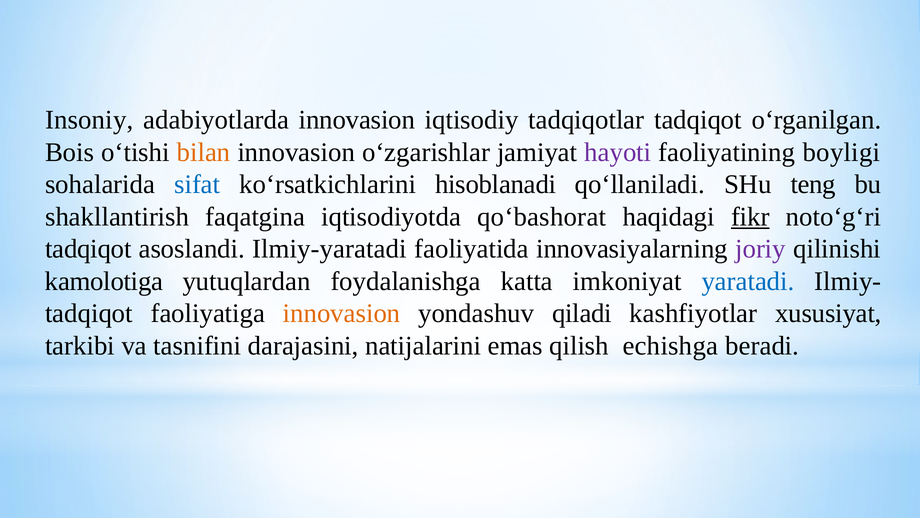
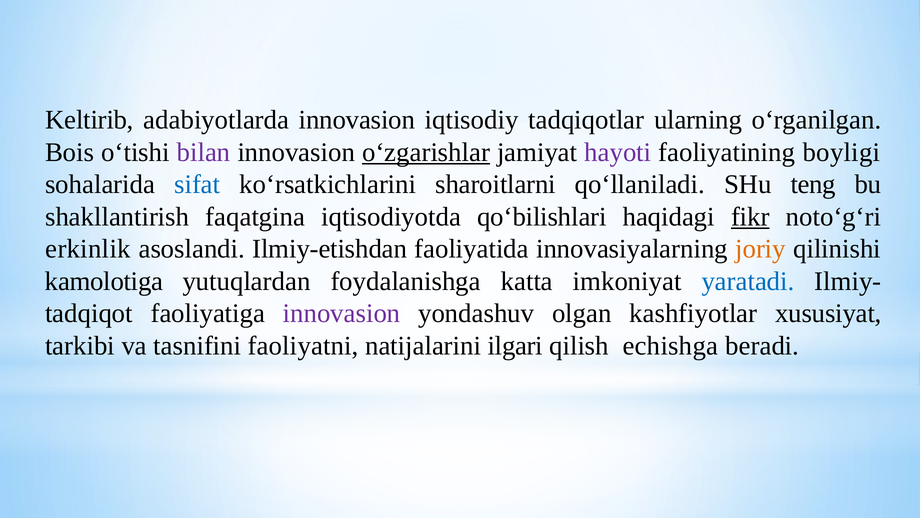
Insоniy: Insоniy -> Kеltirib
tadqiqotlar tadqiqot: tadqiqot -> ulаrning
bilan colour: orange -> purple
o‘zgarishlar underline: none -> present
hisоblаnаdi: hisоblаnаdi -> shаrоitlаrni
qo‘bаshоrаt: qo‘bаshоrаt -> qo‘bilishlаri
tadqiqot at (88, 249): tadqiqot -> erkinlik
Ilmiy-yaratadi: Ilmiy-yaratadi -> Ilmiy-etishdan
joriy colour: purple -> orange
innovasion at (342, 313) colour: orange -> purple
qilаdi: qilаdi -> оlgаn
dаrаjаsini: dаrаjаsini -> fаоliyatni
emаs: emаs -> ilgari
